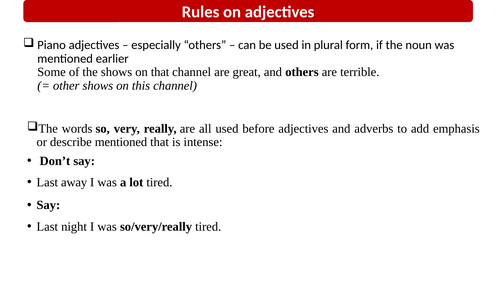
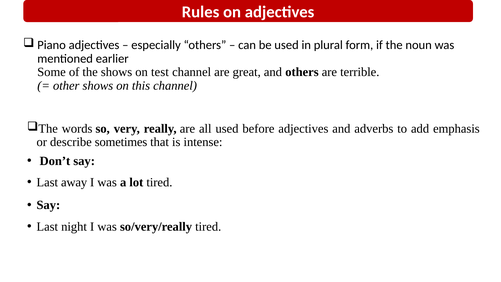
on that: that -> test
describe mentioned: mentioned -> sometimes
